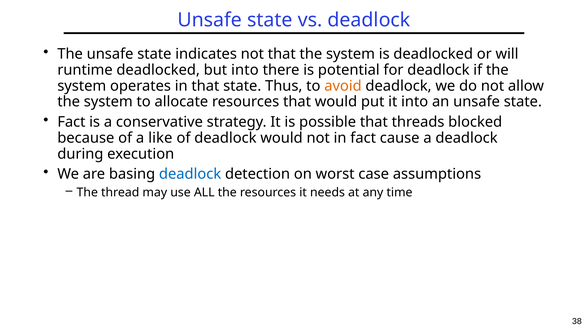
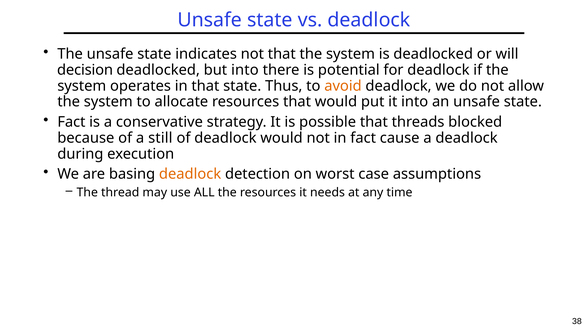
runtime: runtime -> decision
like: like -> still
deadlock at (190, 174) colour: blue -> orange
